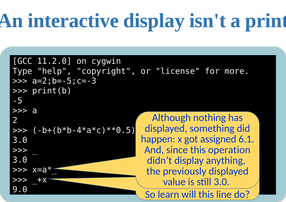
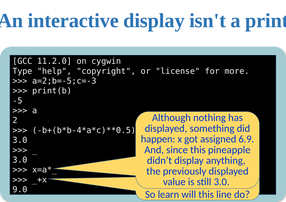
6.1: 6.1 -> 6.9
operation: operation -> pineapple
